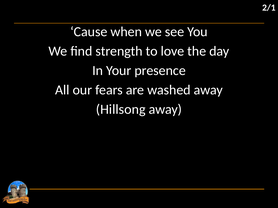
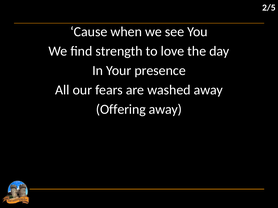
2/1: 2/1 -> 2/5
Hillsong: Hillsong -> Offering
